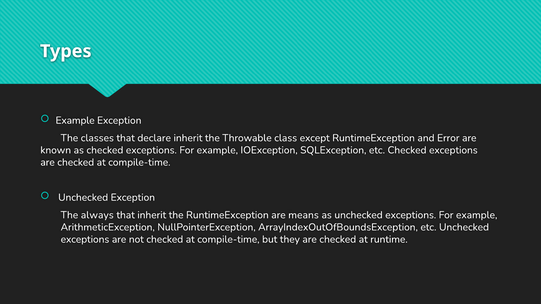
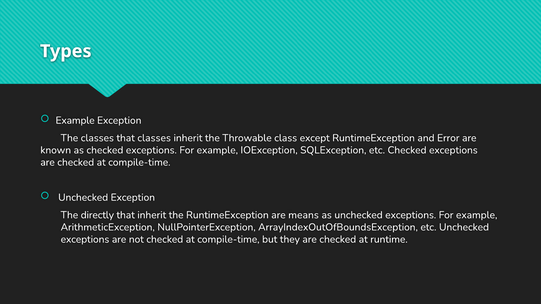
that declare: declare -> classes
always: always -> directly
